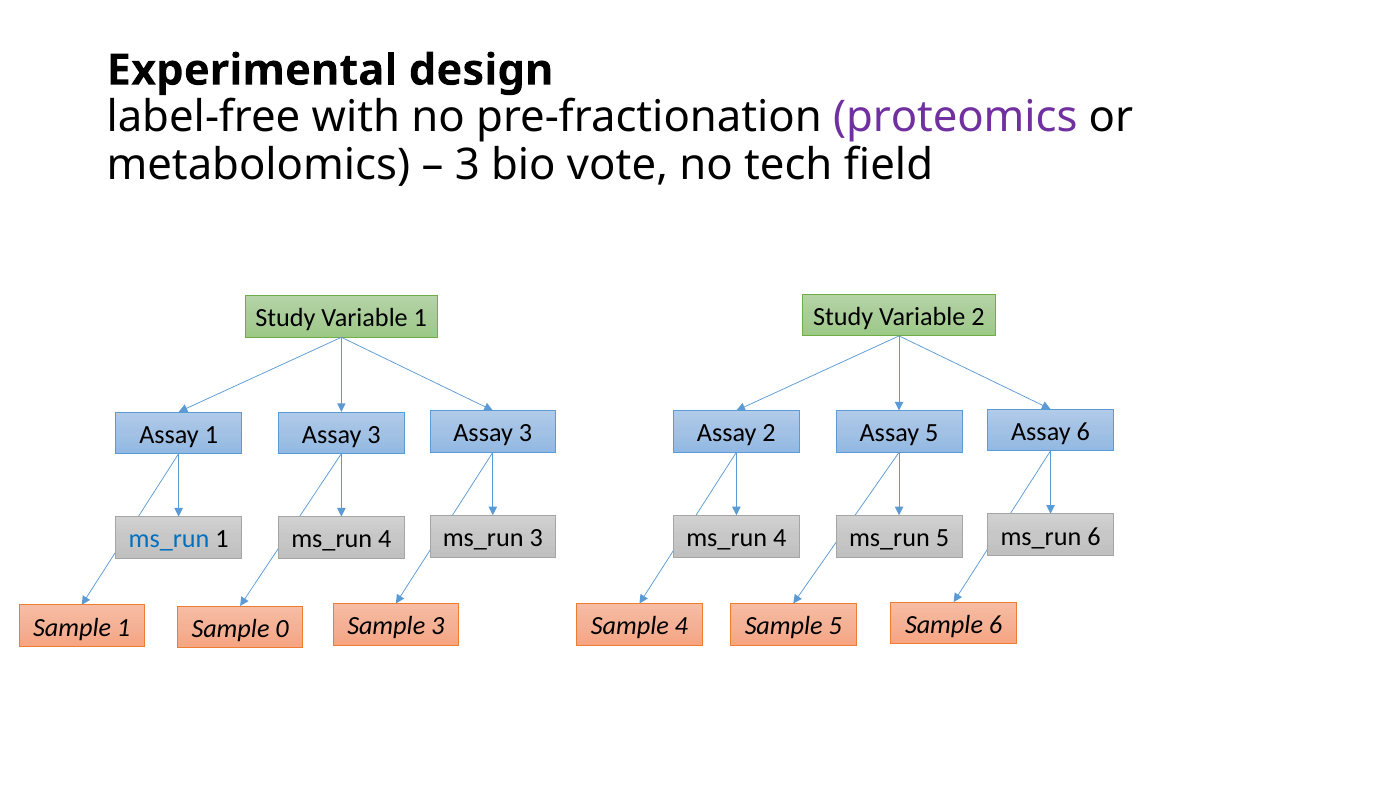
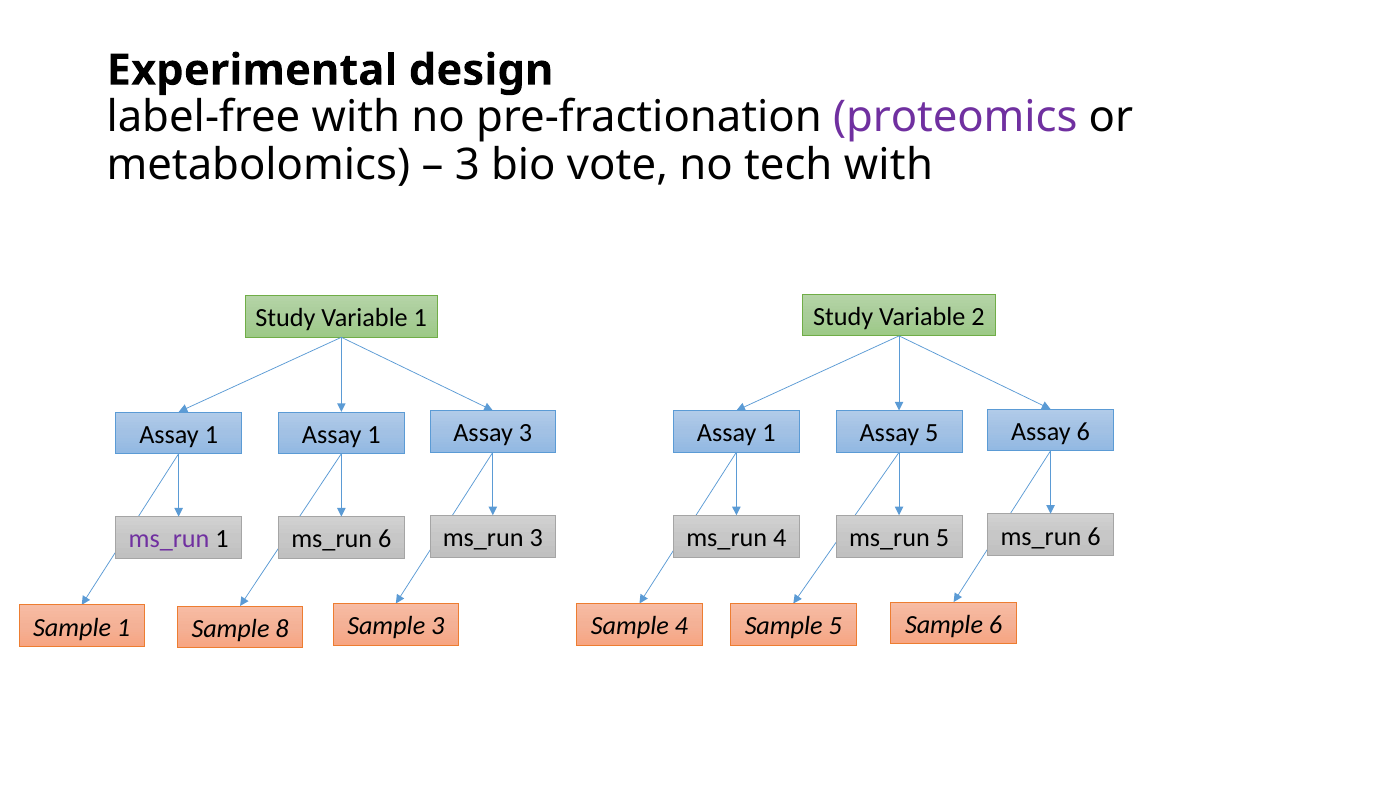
tech field: field -> with
2 at (769, 433): 2 -> 1
3 at (374, 435): 3 -> 1
ms_run at (169, 540) colour: blue -> purple
4 at (385, 540): 4 -> 6
0: 0 -> 8
